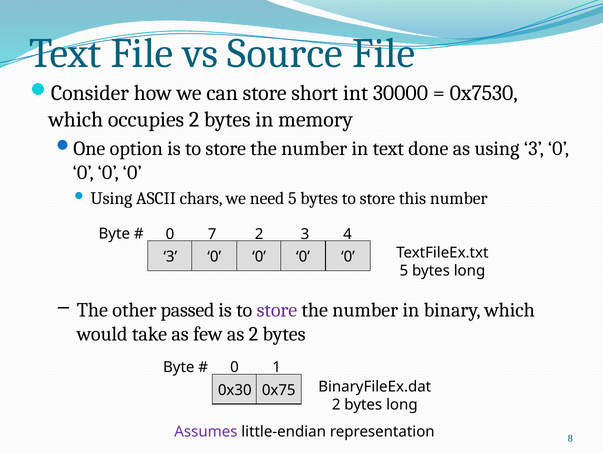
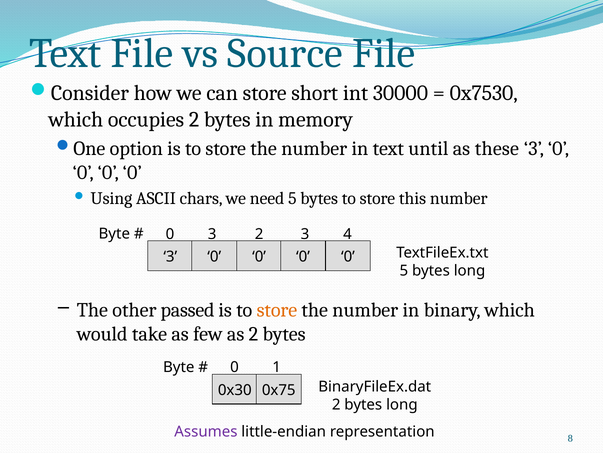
done: done -> until
as using: using -> these
0 7: 7 -> 3
store at (277, 310) colour: purple -> orange
